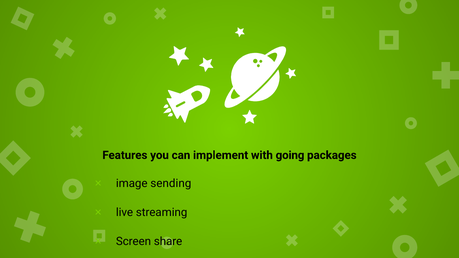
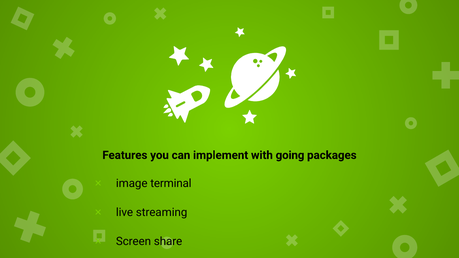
sending: sending -> terminal
